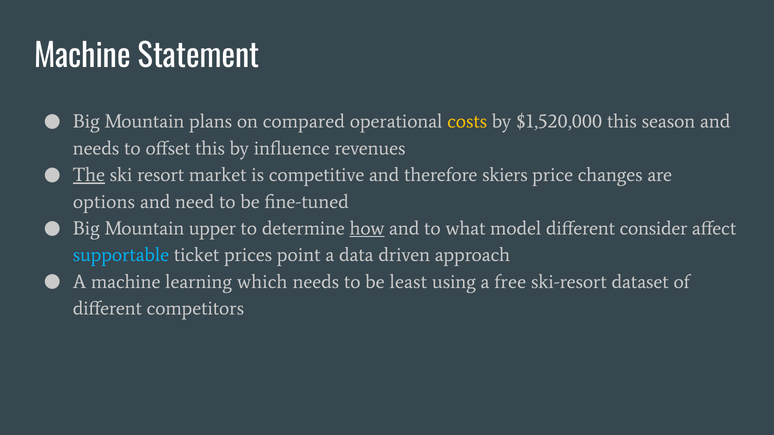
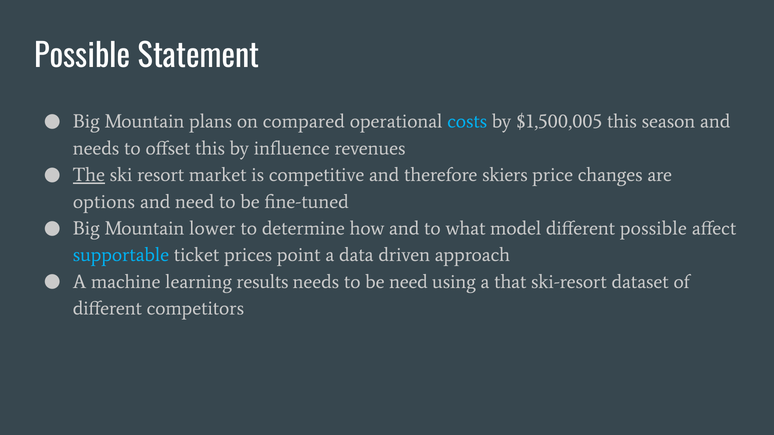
Machine at (82, 57): Machine -> Possible
costs colour: yellow -> light blue
$1,520,000: $1,520,000 -> $1,500,005
upper: upper -> lower
how underline: present -> none
different consider: consider -> possible
which: which -> results
be least: least -> need
free: free -> that
